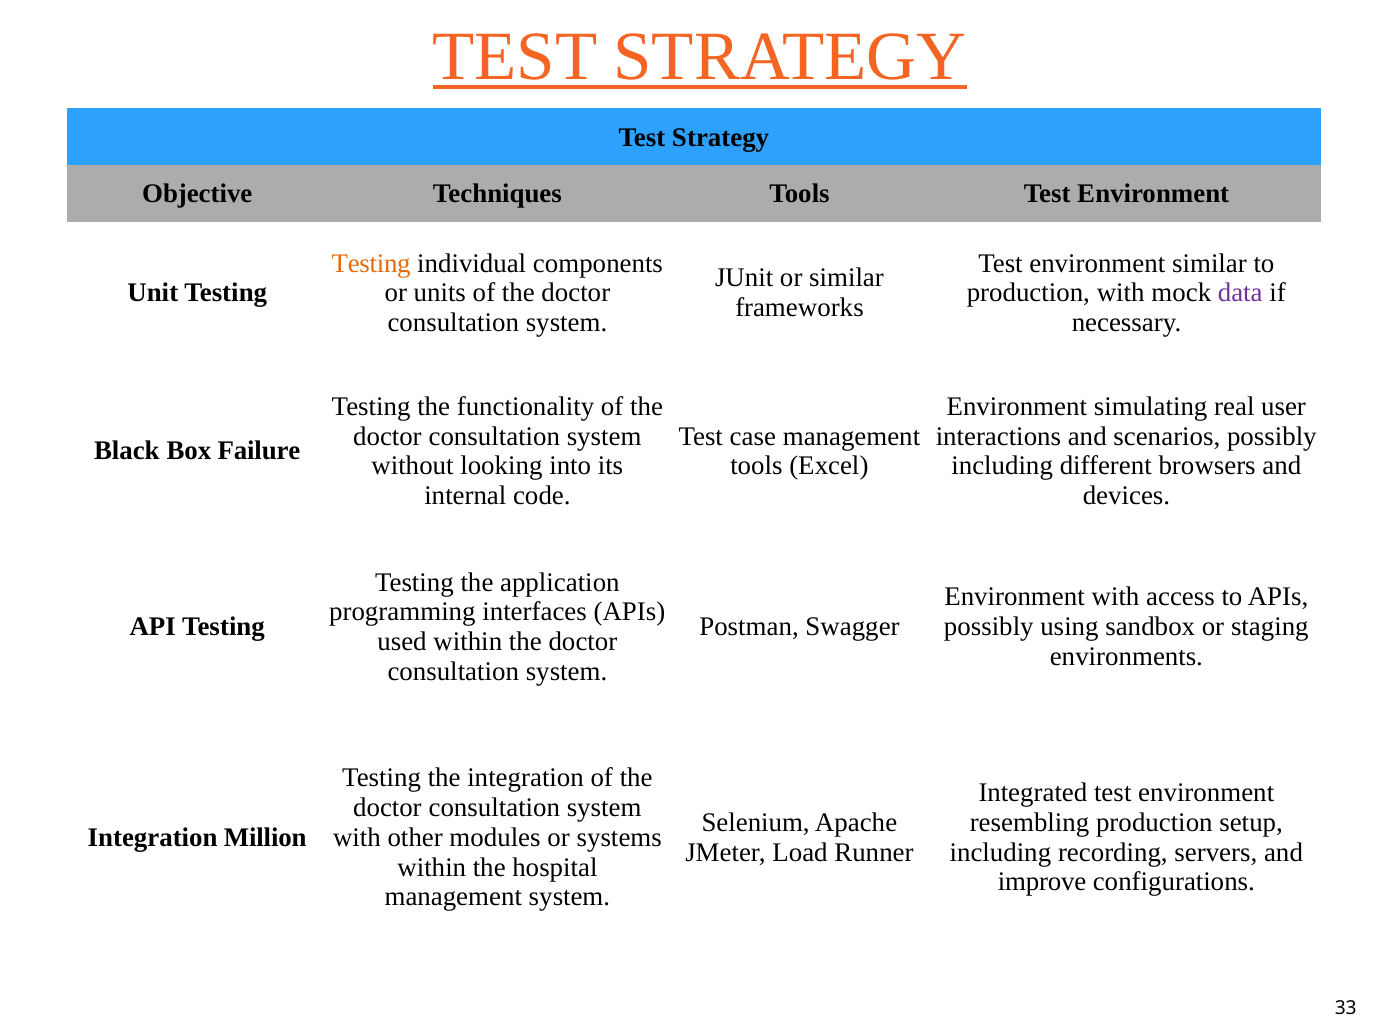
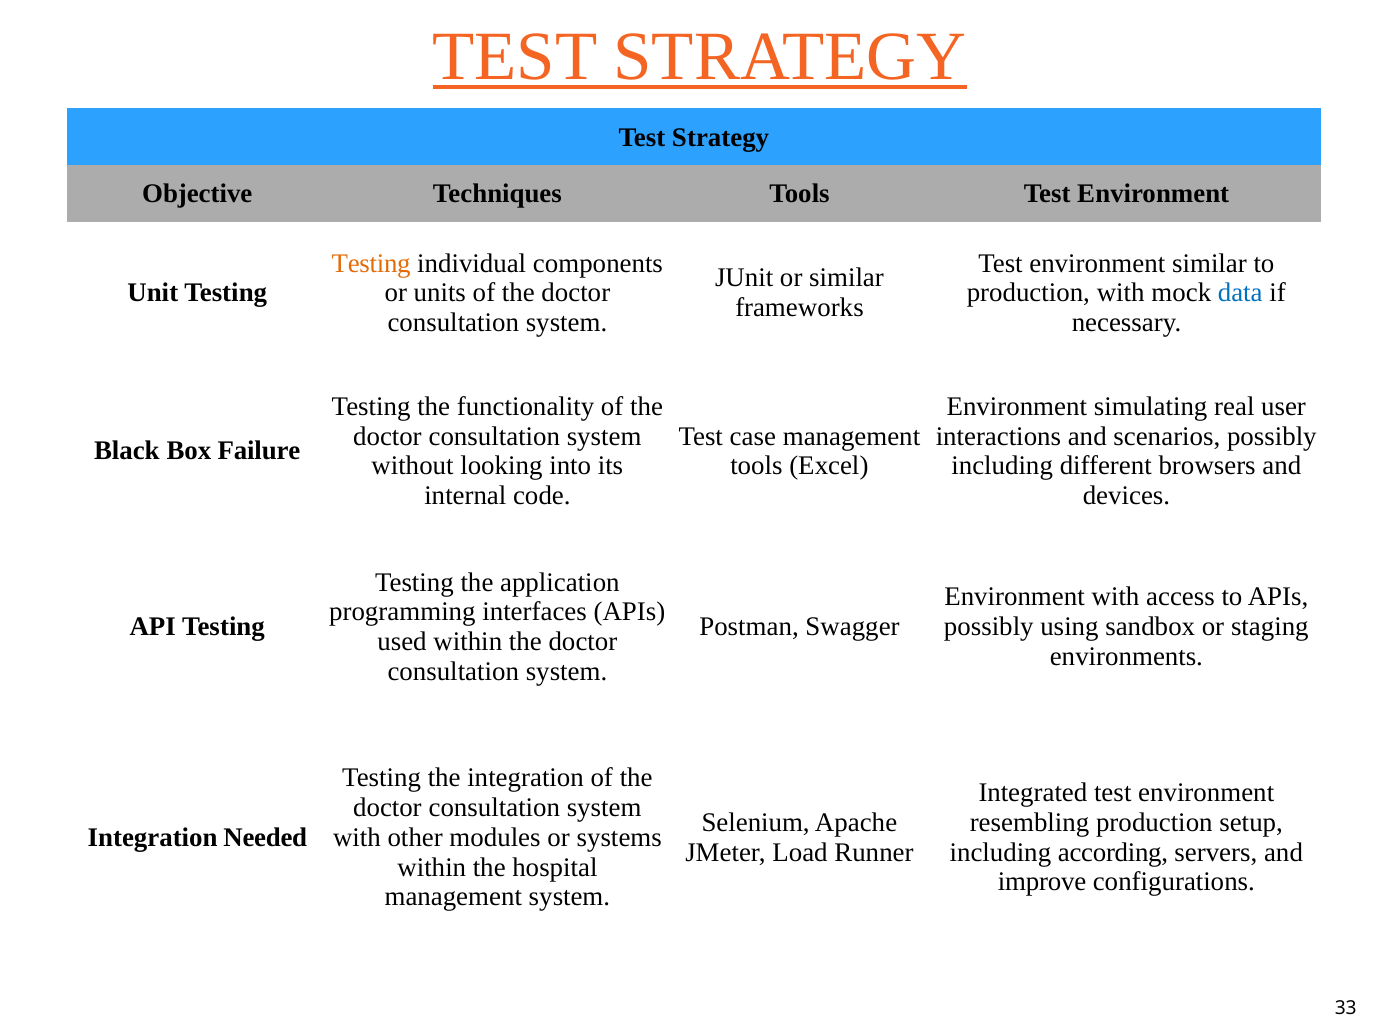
data colour: purple -> blue
Million: Million -> Needed
recording: recording -> according
